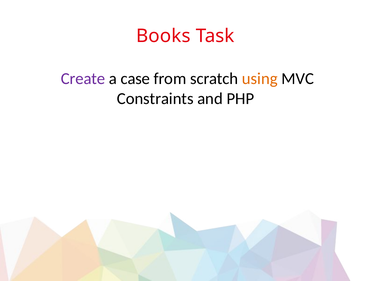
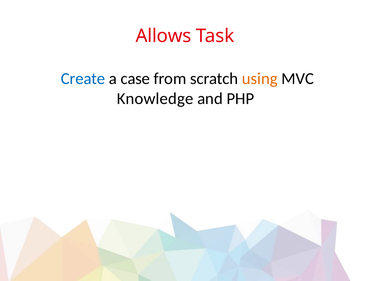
Books: Books -> Allows
Create colour: purple -> blue
Constraints: Constraints -> Knowledge
